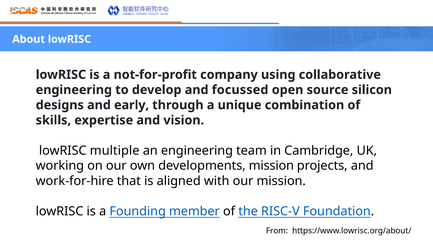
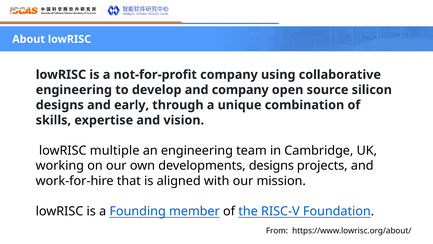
and focussed: focussed -> company
developments mission: mission -> designs
